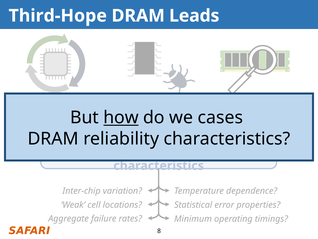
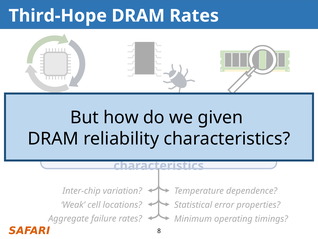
DRAM Leads: Leads -> Rates
how underline: present -> none
cases: cases -> given
